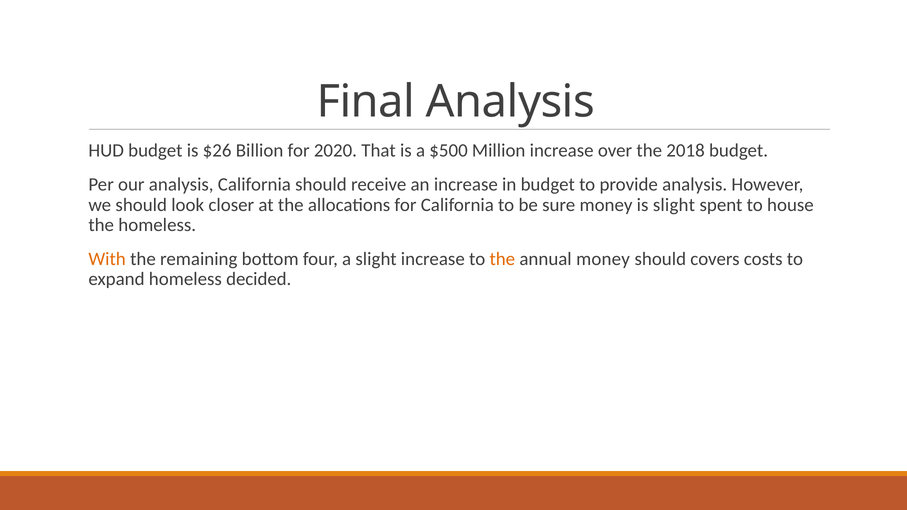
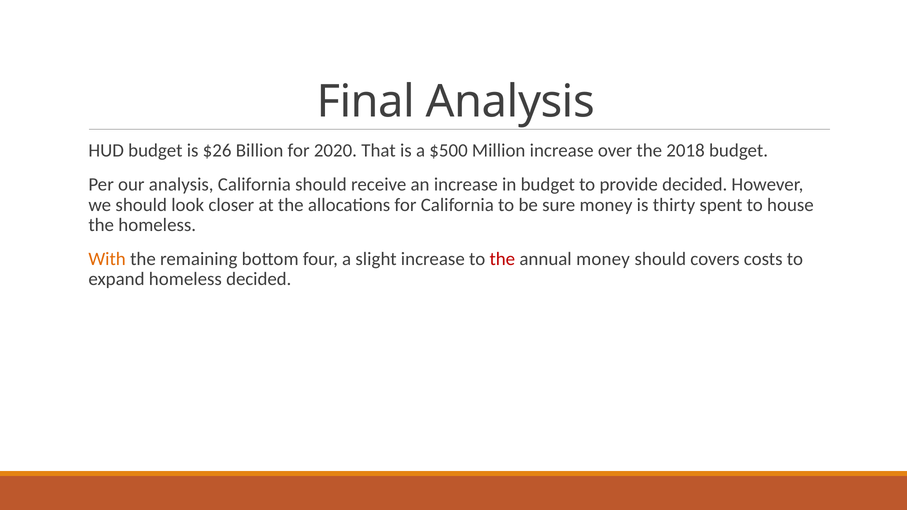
provide analysis: analysis -> decided
is slight: slight -> thirty
the at (502, 259) colour: orange -> red
